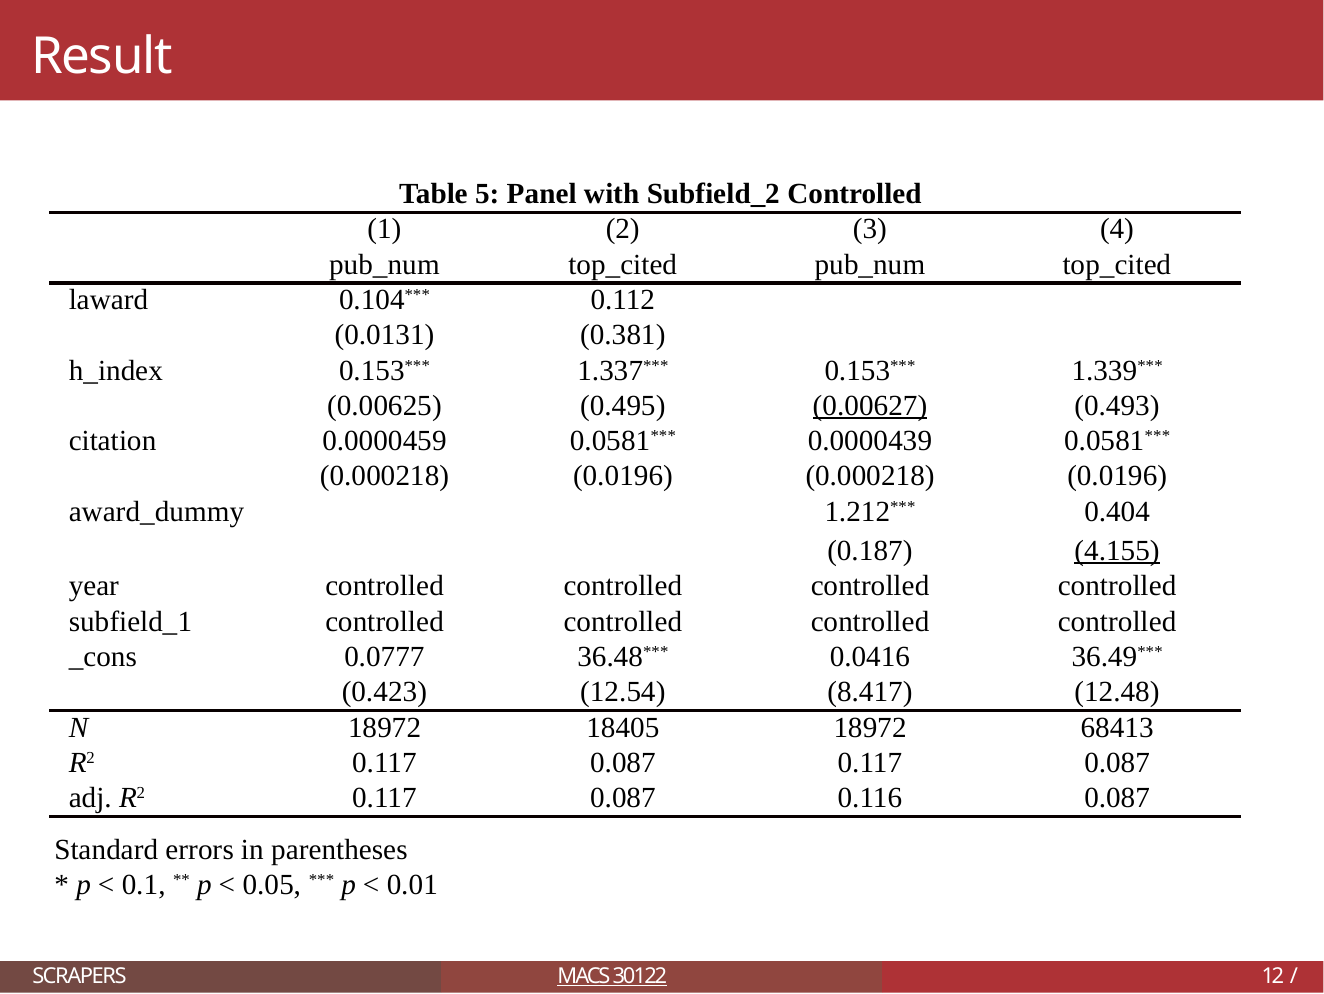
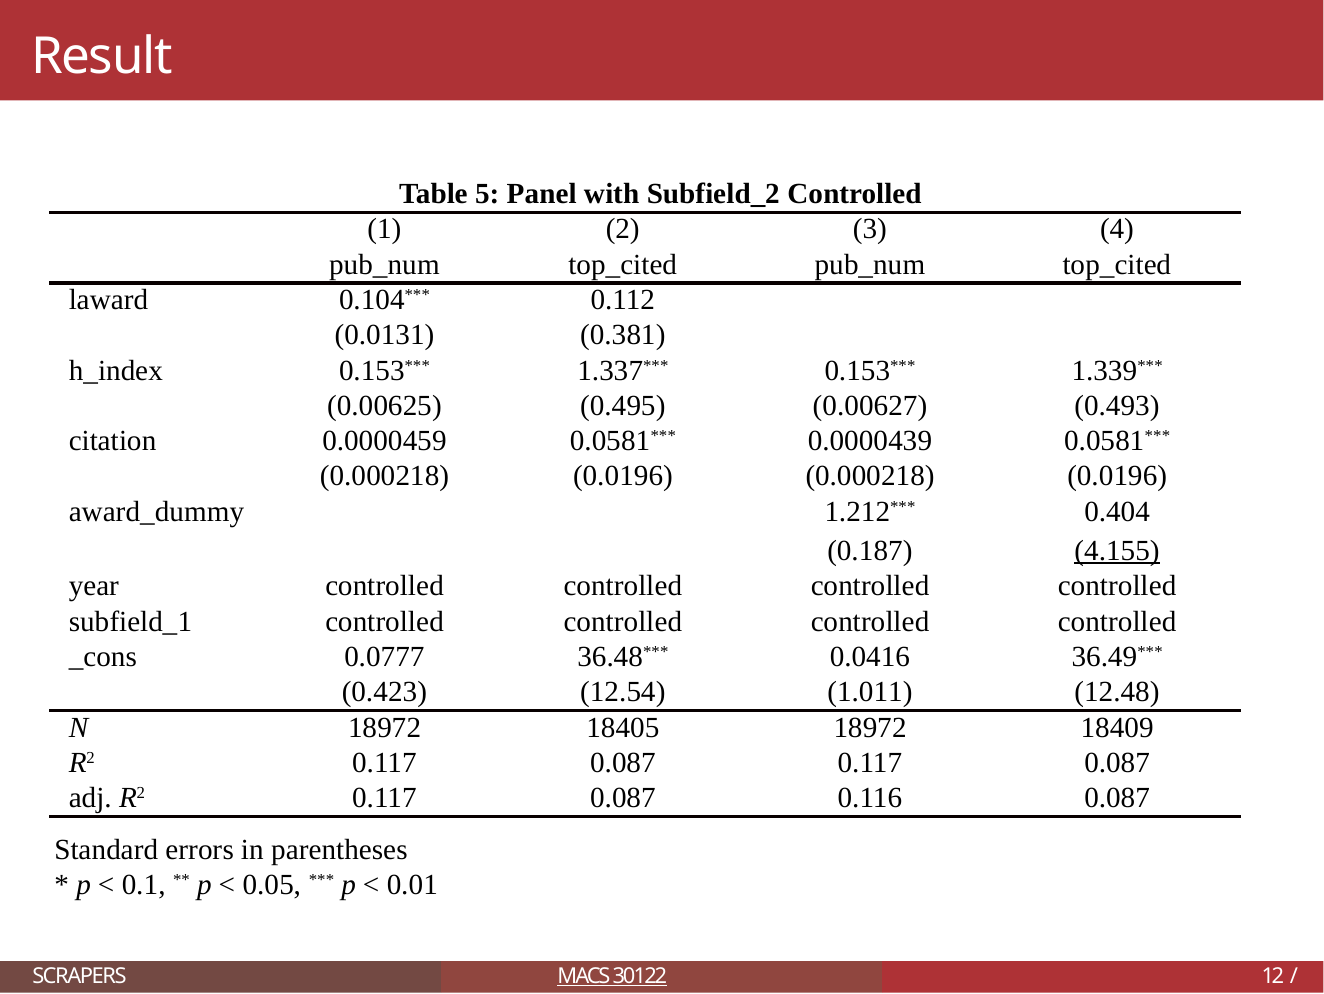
0.00627 underline: present -> none
8.417: 8.417 -> 1.011
68413: 68413 -> 18409
